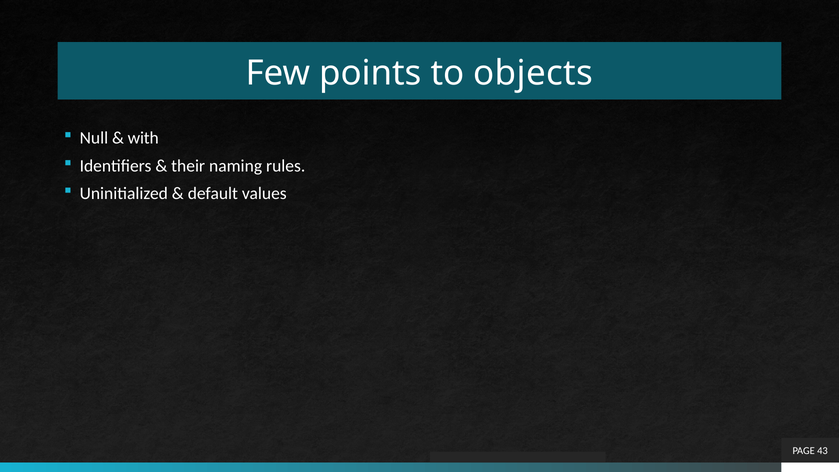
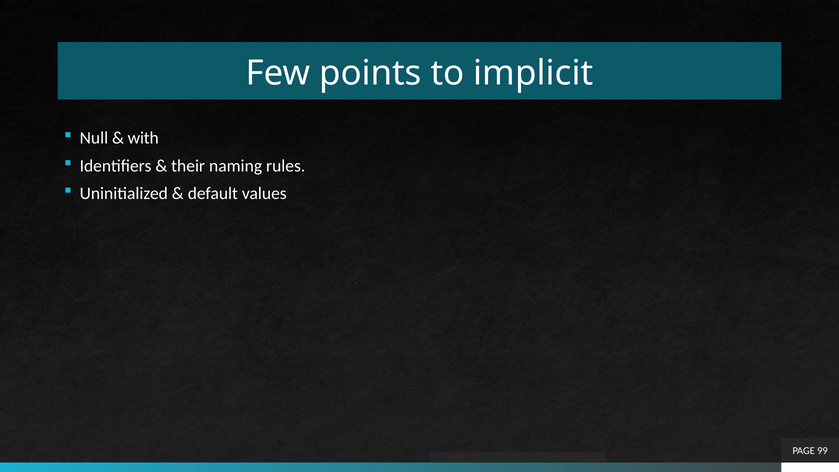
objects: objects -> implicit
43: 43 -> 99
